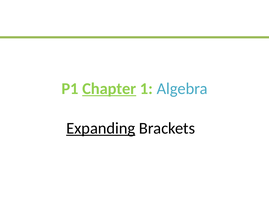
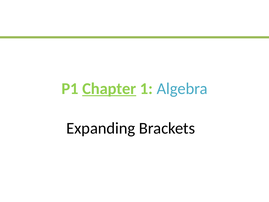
Expanding underline: present -> none
